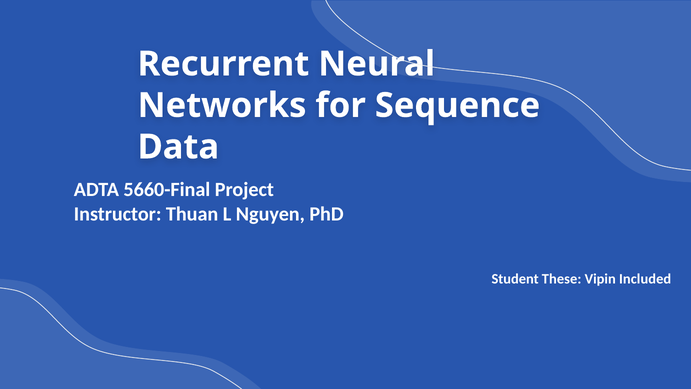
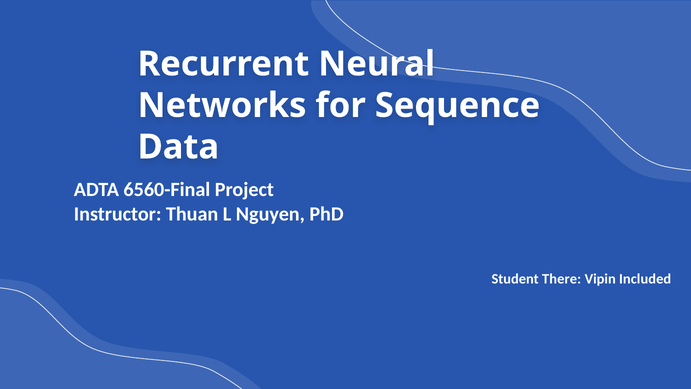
5660-Final: 5660-Final -> 6560-Final
These: These -> There
